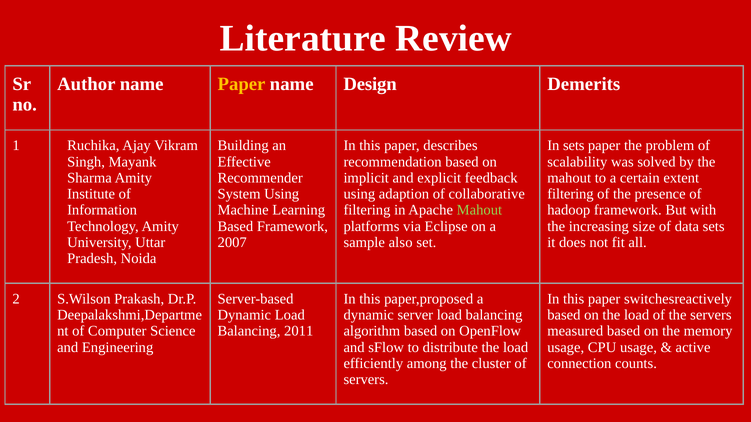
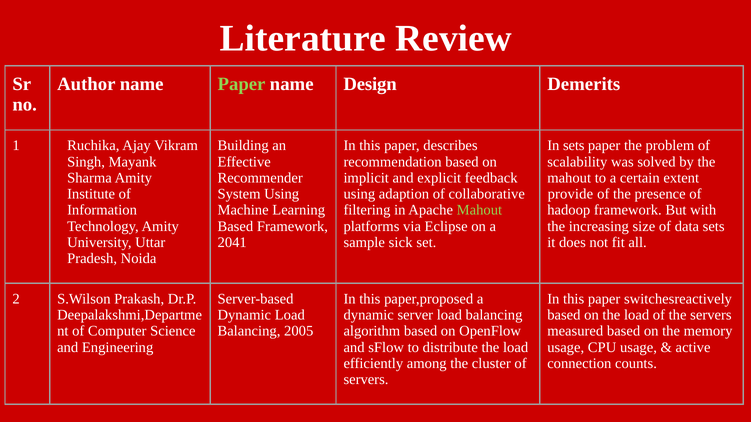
Paper at (242, 84) colour: yellow -> light green
filtering at (570, 194): filtering -> provide
2007: 2007 -> 2041
also: also -> sick
2011: 2011 -> 2005
